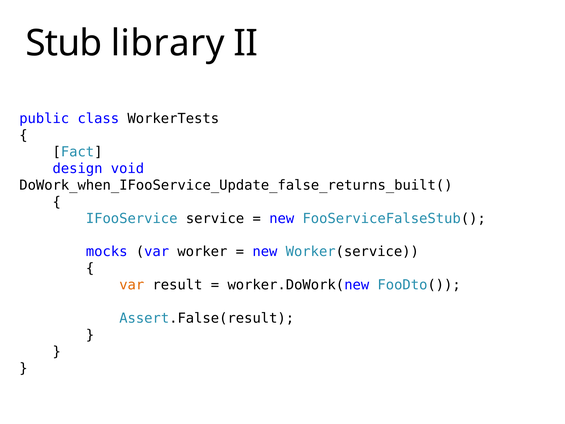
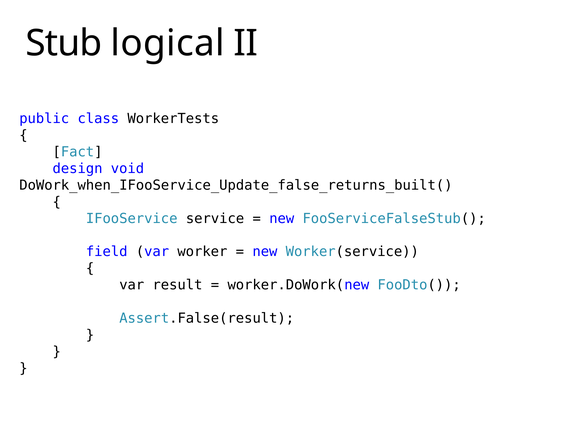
library: library -> logical
mocks: mocks -> field
var at (132, 285) colour: orange -> black
